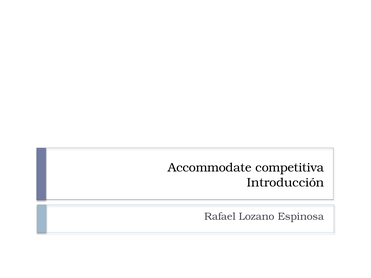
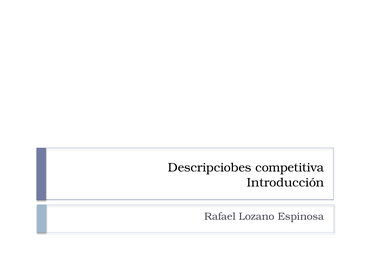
Accommodate: Accommodate -> Descripciobes
